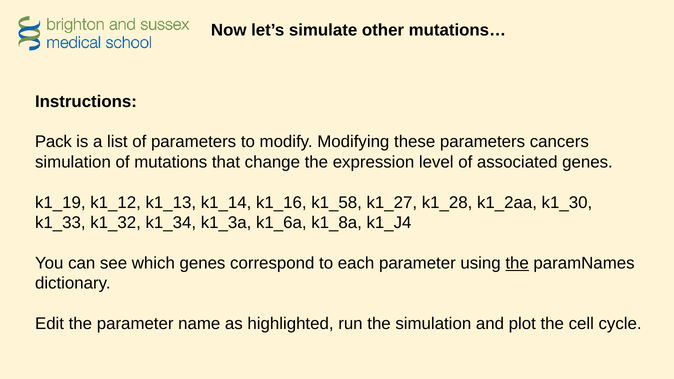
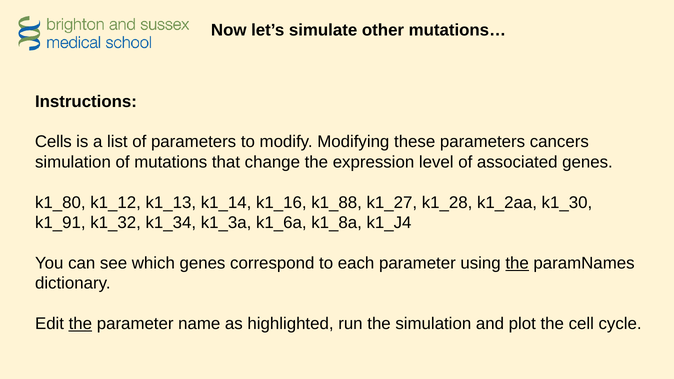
Pack: Pack -> Cells
k1_19: k1_19 -> k1_80
k1_58: k1_58 -> k1_88
k1_33: k1_33 -> k1_91
the at (80, 324) underline: none -> present
